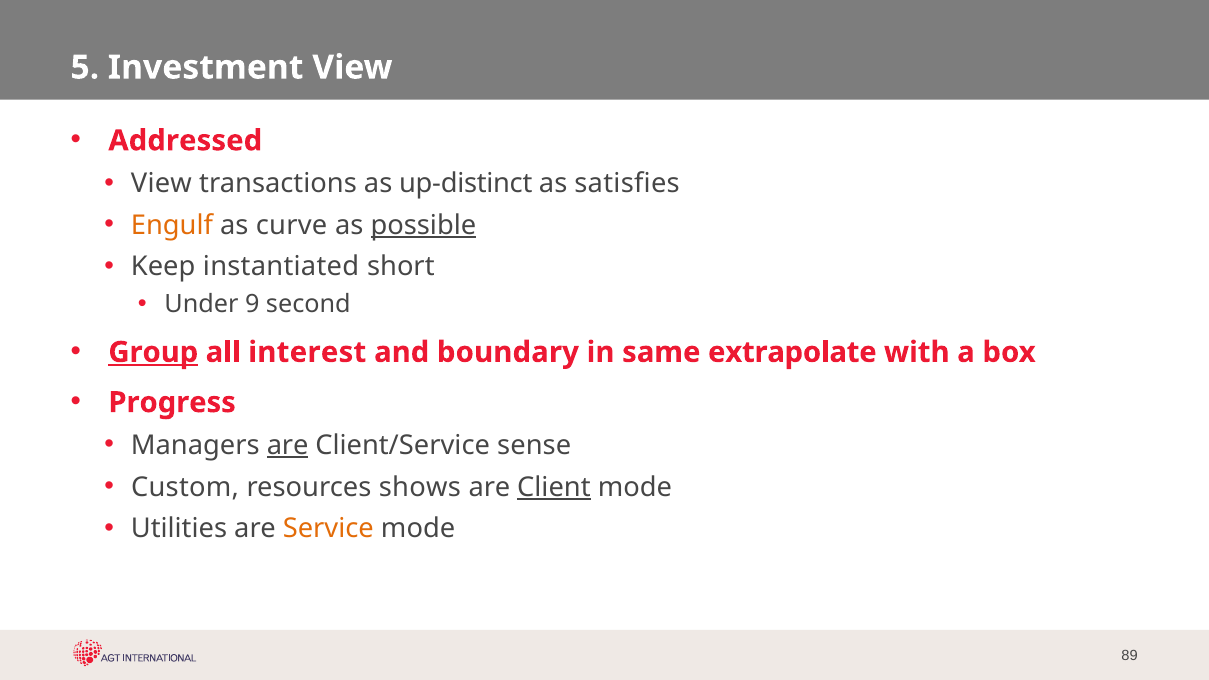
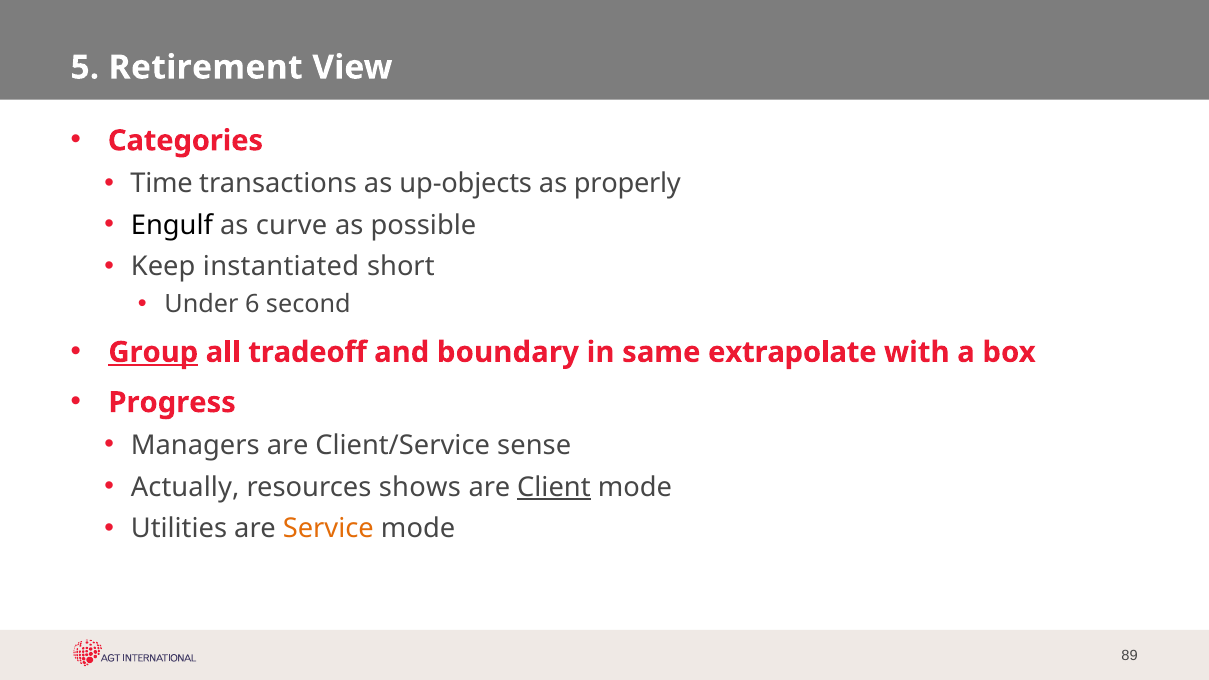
Investment: Investment -> Retirement
Addressed: Addressed -> Categories
View at (161, 184): View -> Time
up-distinct: up-distinct -> up-objects
satisfies: satisfies -> properly
Engulf colour: orange -> black
possible underline: present -> none
9: 9 -> 6
interest: interest -> tradeoff
are at (288, 445) underline: present -> none
Custom: Custom -> Actually
